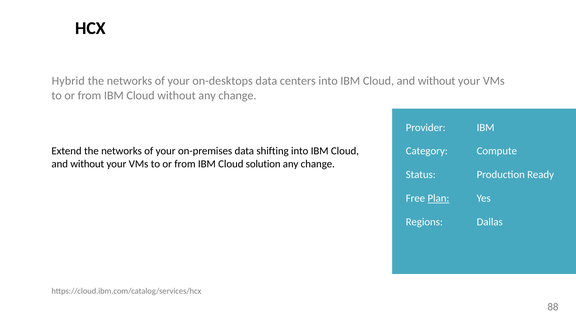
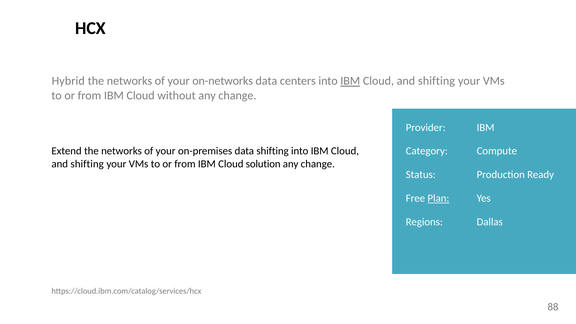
on-desktops: on-desktops -> on-networks
IBM at (350, 81) underline: none -> present
without at (437, 81): without -> shifting
without at (87, 164): without -> shifting
